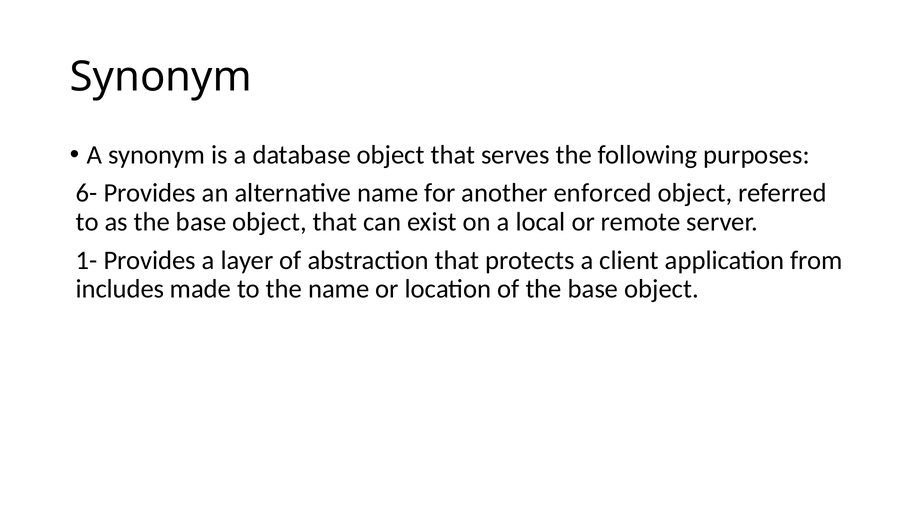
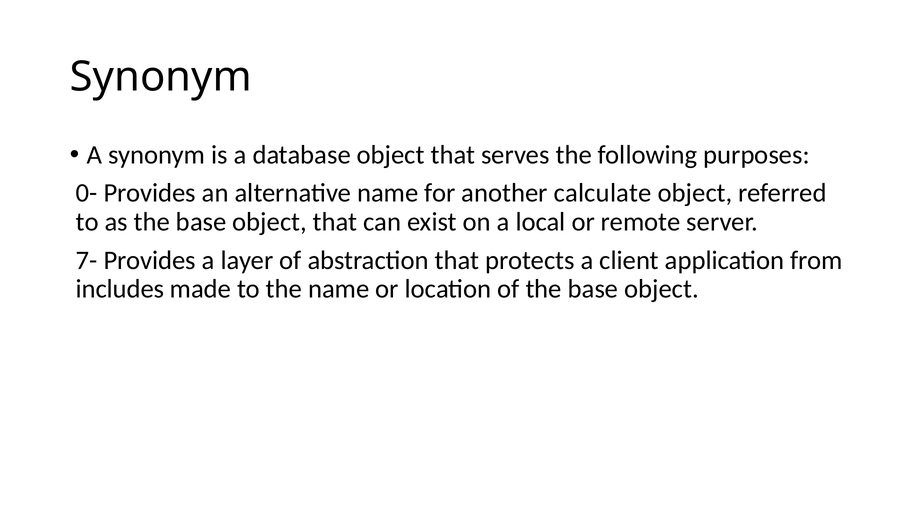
6-: 6- -> 0-
enforced: enforced -> calculate
1-: 1- -> 7-
